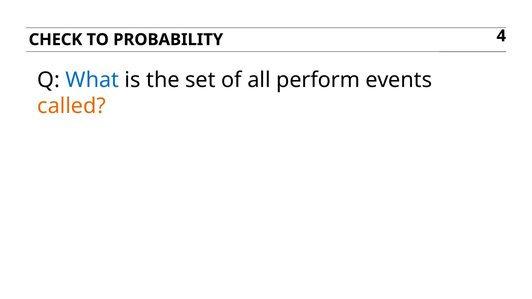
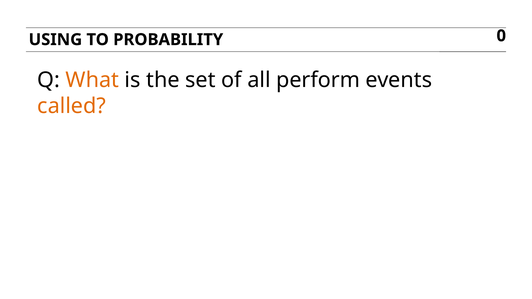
CHECK: CHECK -> USING
4: 4 -> 0
What colour: blue -> orange
